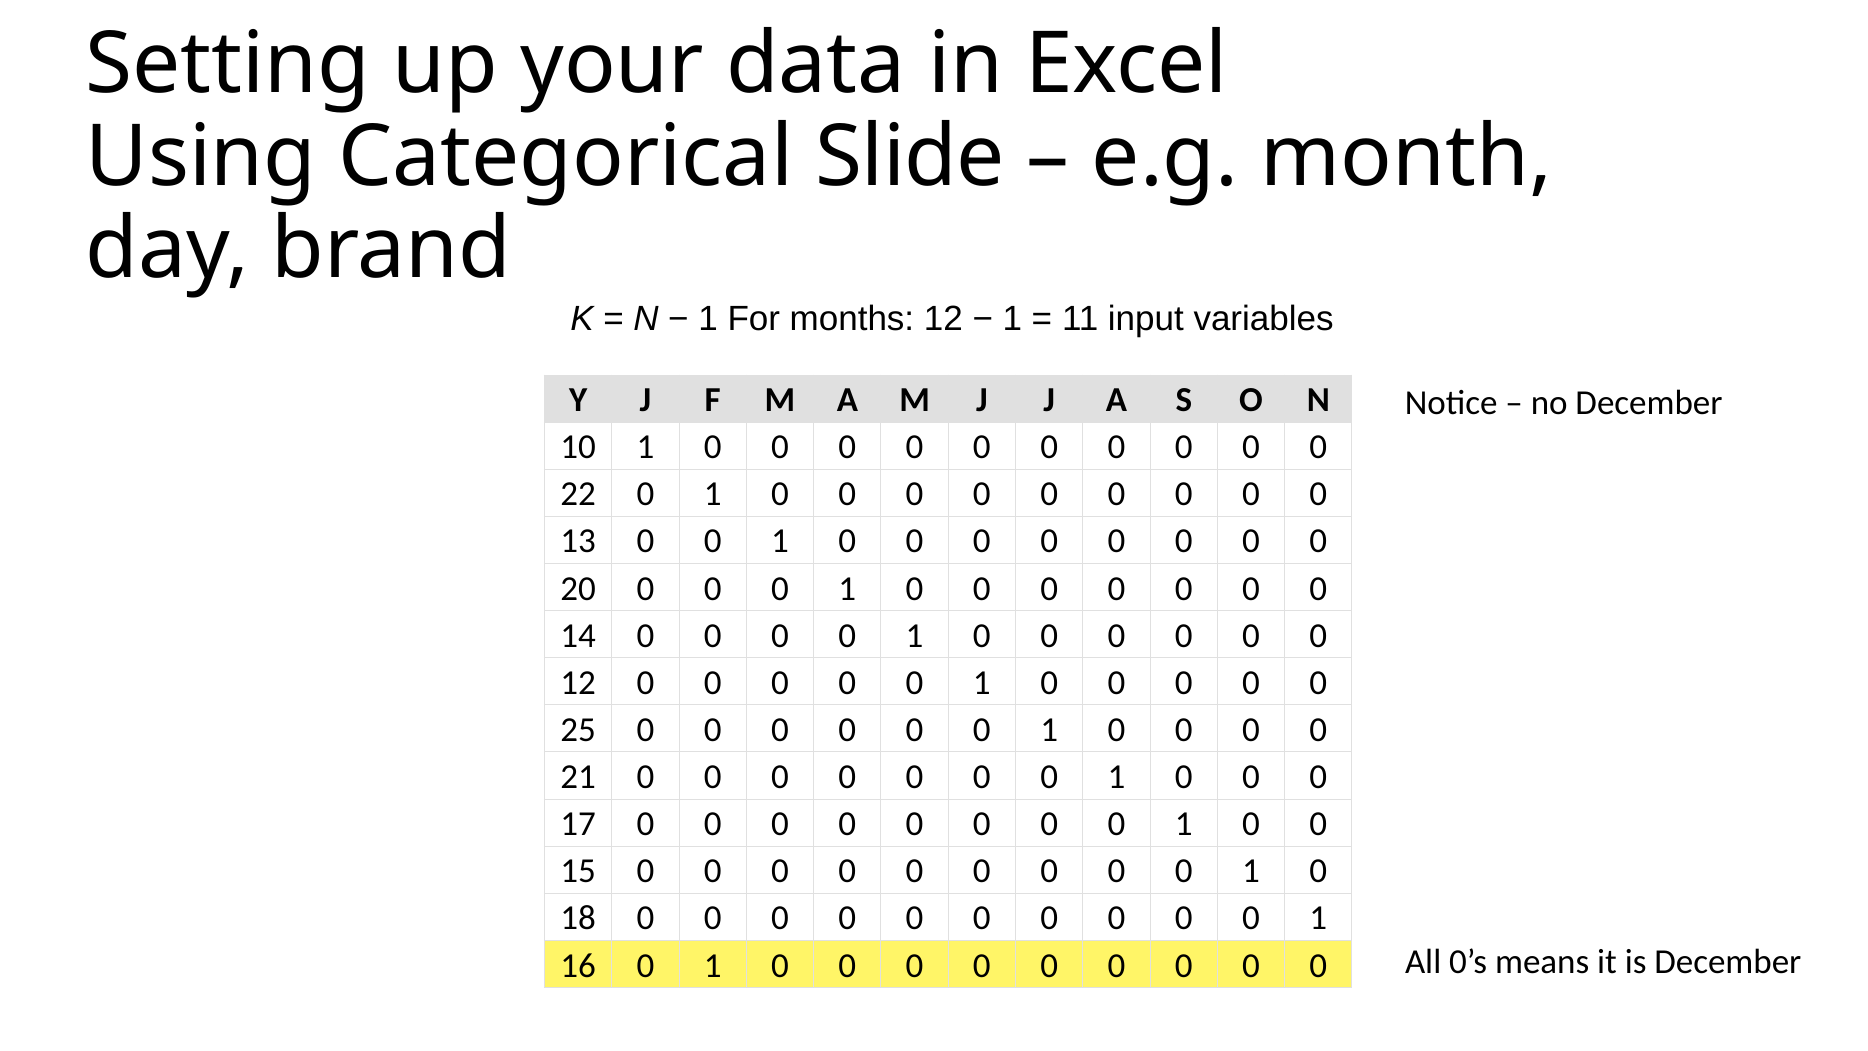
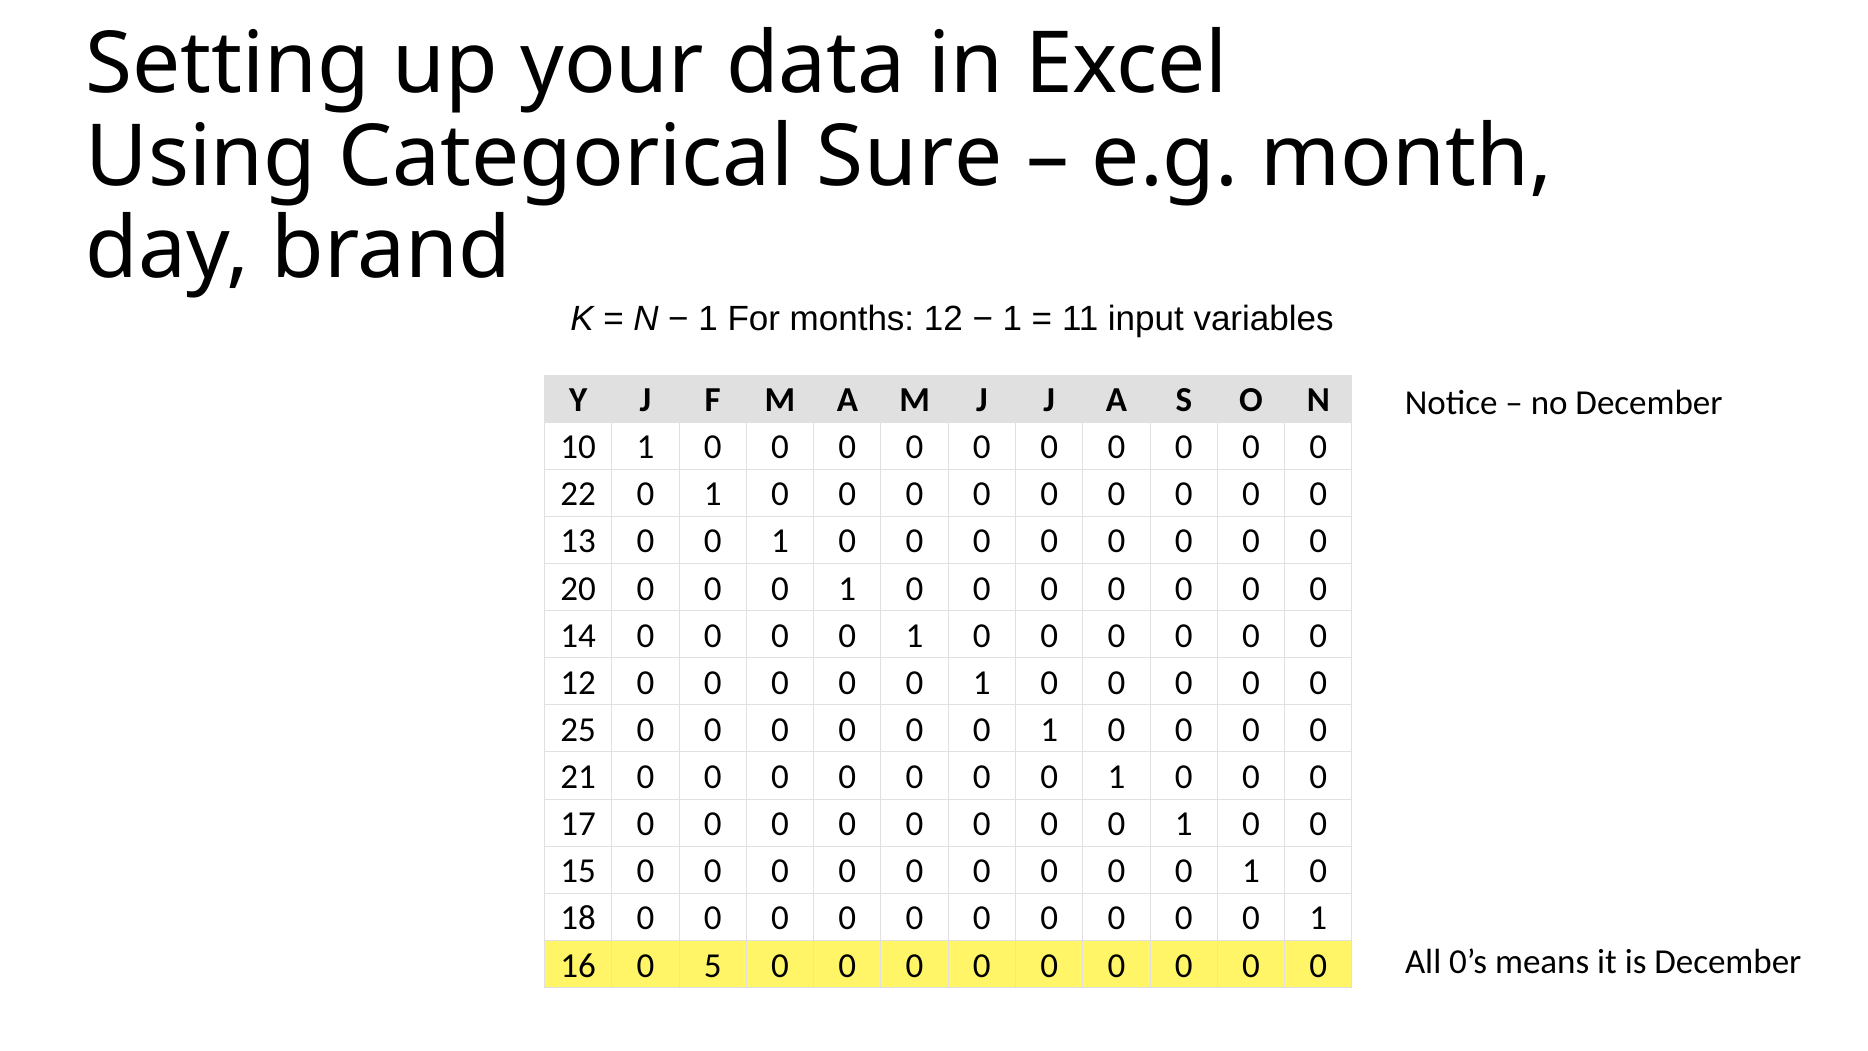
Slide: Slide -> Sure
16 0 1: 1 -> 5
